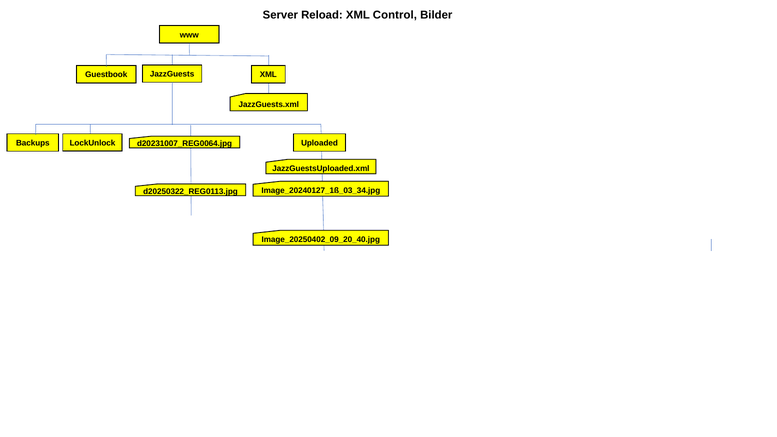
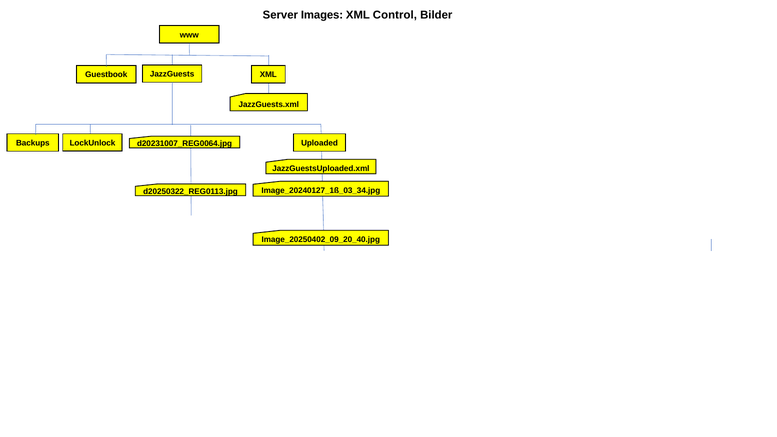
Reload: Reload -> Images
